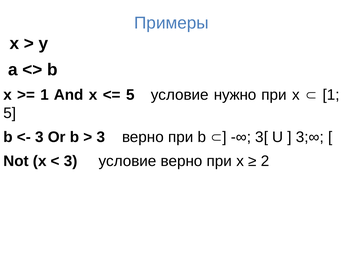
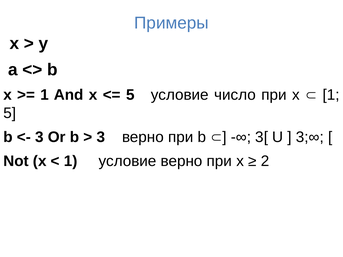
нужно: нужно -> число
3 at (71, 161): 3 -> 1
